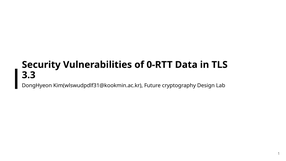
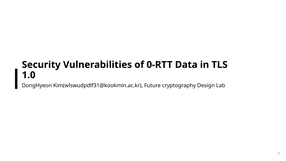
3.3: 3.3 -> 1.0
